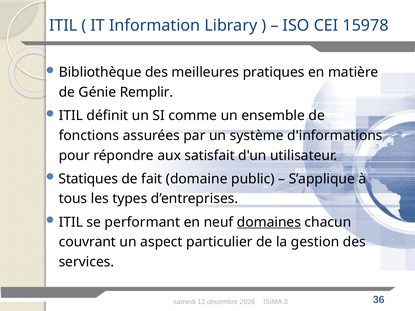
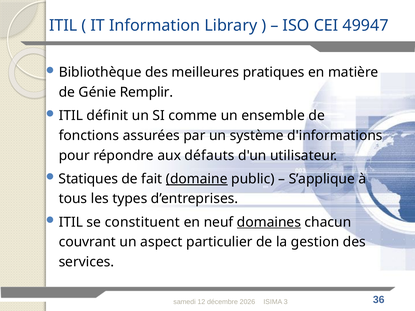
15978: 15978 -> 49947
satisfait: satisfait -> défauts
domaine underline: none -> present
performant: performant -> constituent
